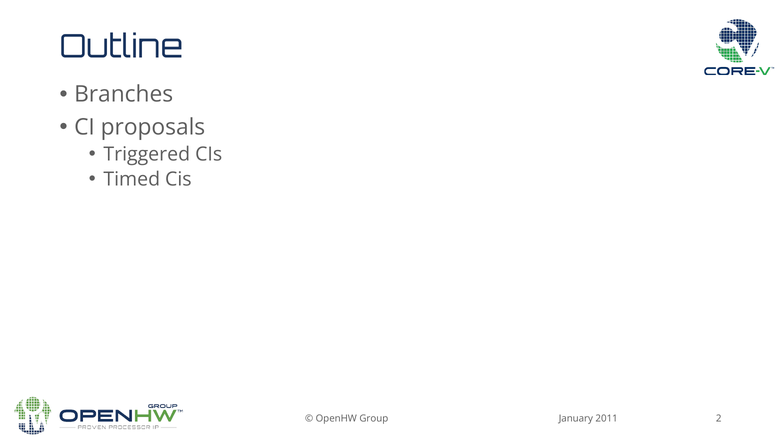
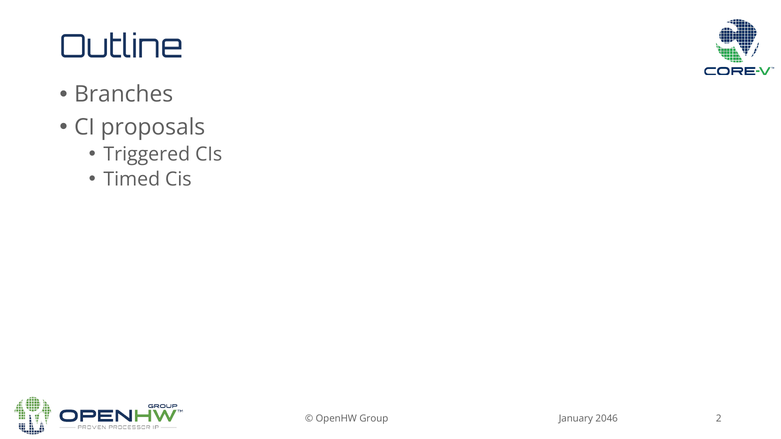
2011: 2011 -> 2046
